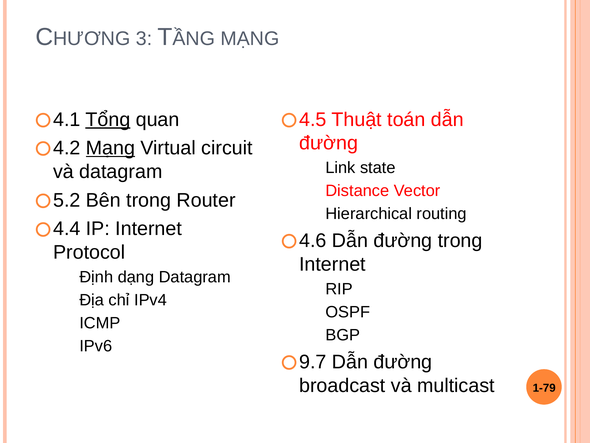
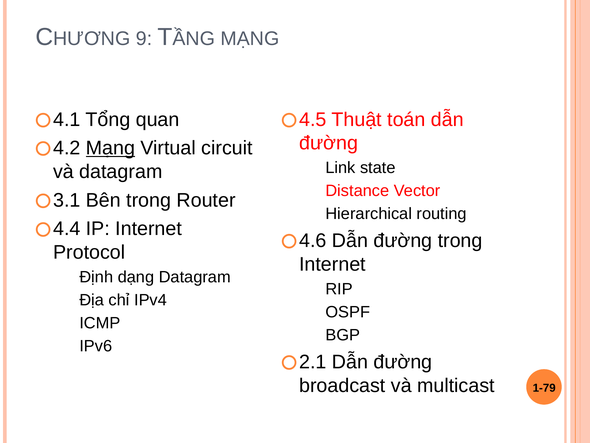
3: 3 -> 9
Tổng underline: present -> none
5.2: 5.2 -> 3.1
9.7: 9.7 -> 2.1
